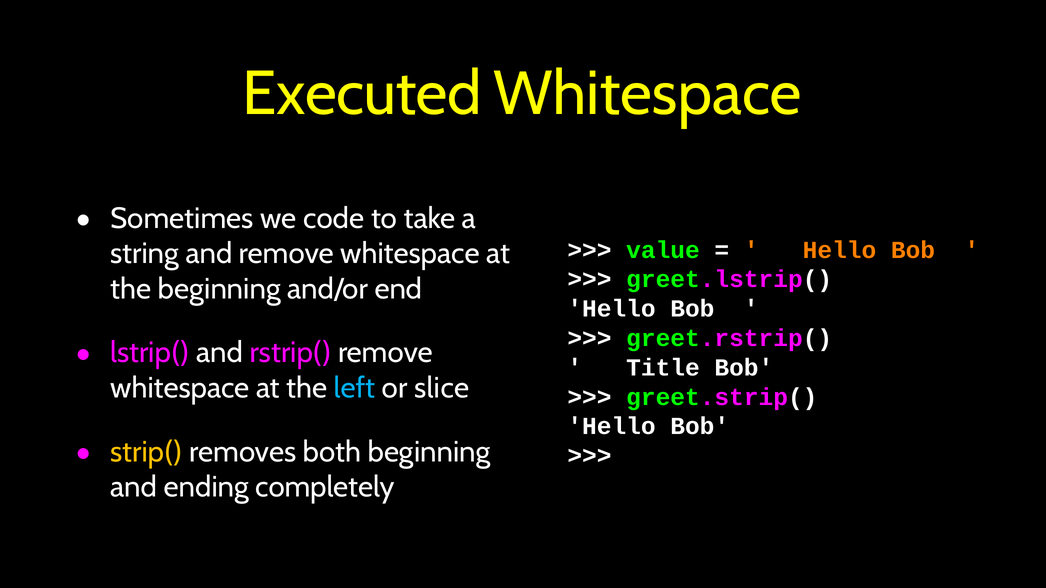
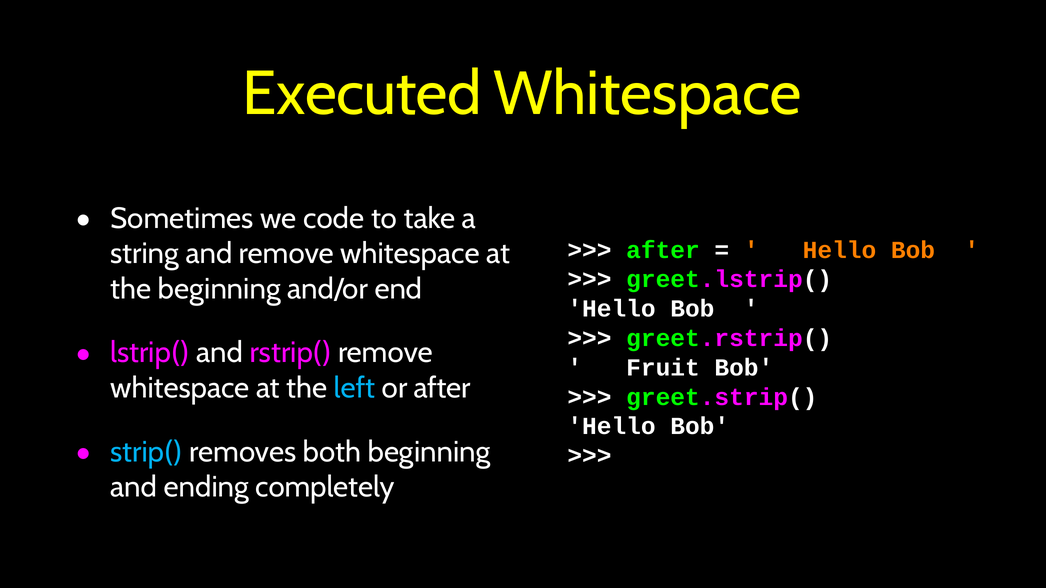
value at (663, 250): value -> after
Title: Title -> Fruit
or slice: slice -> after
strip( colour: yellow -> light blue
